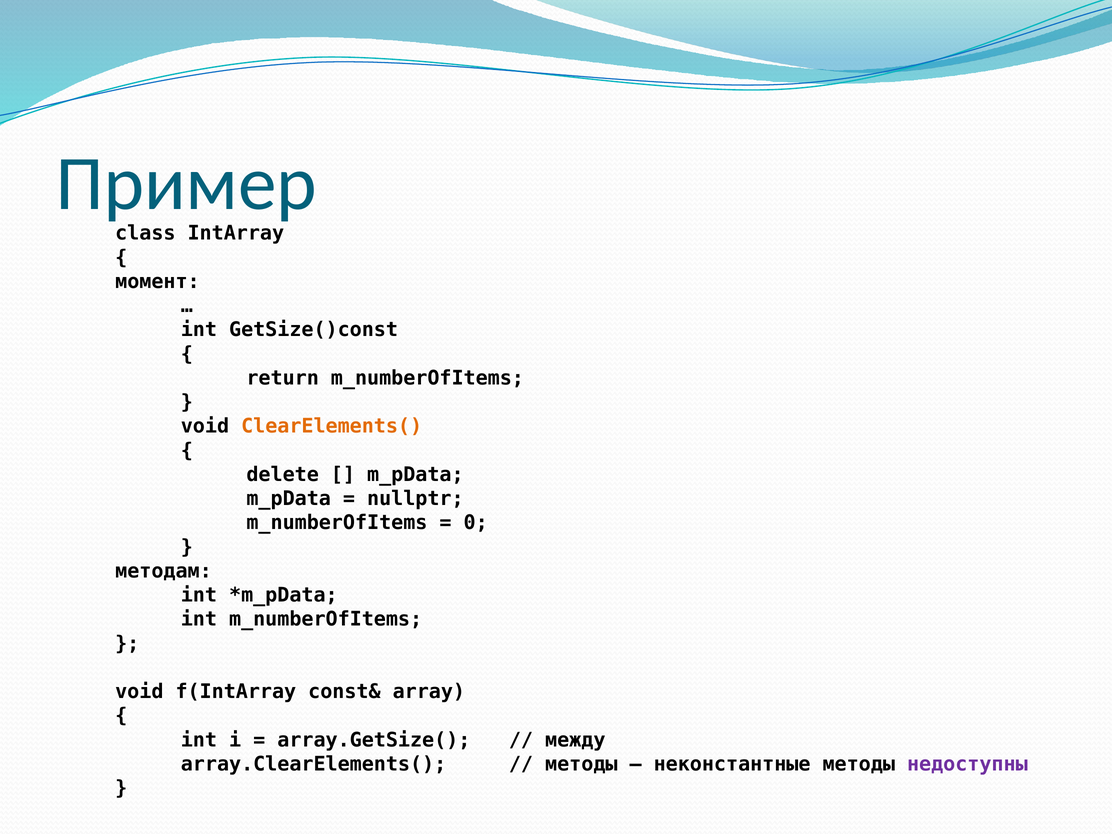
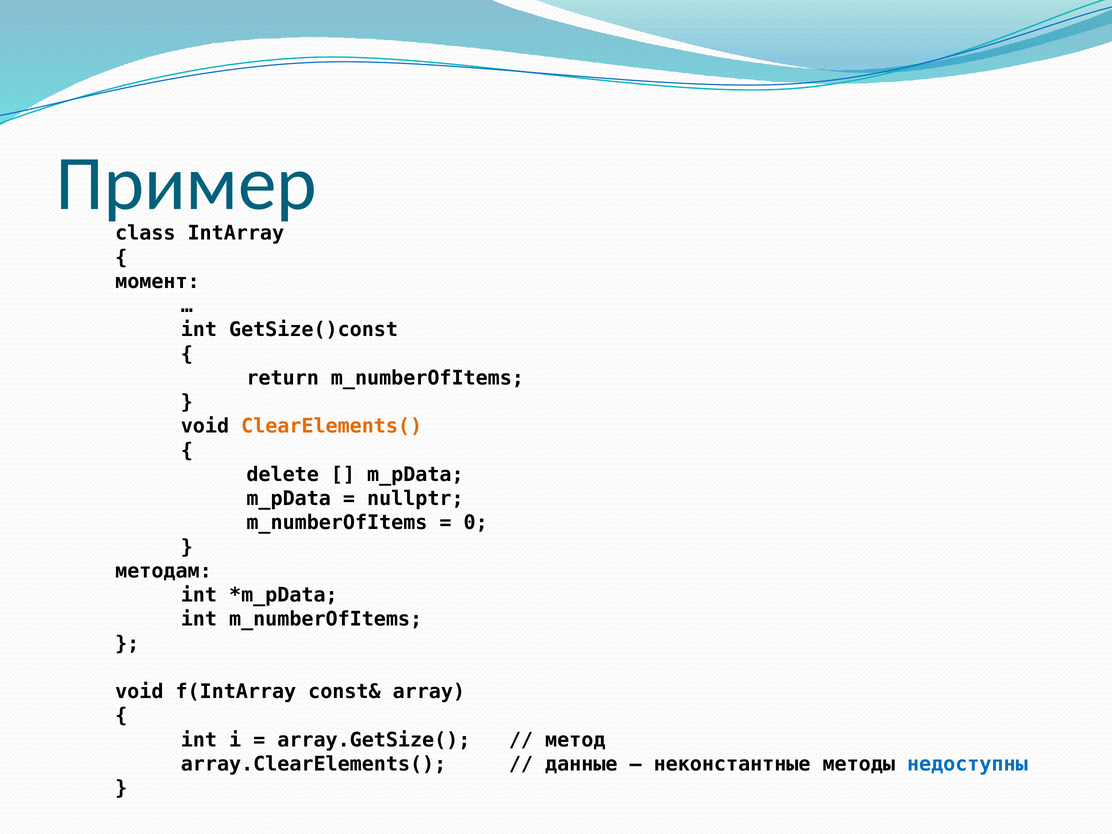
между: между -> метод
методы at (581, 764): методы -> данные
недоступны colour: purple -> blue
